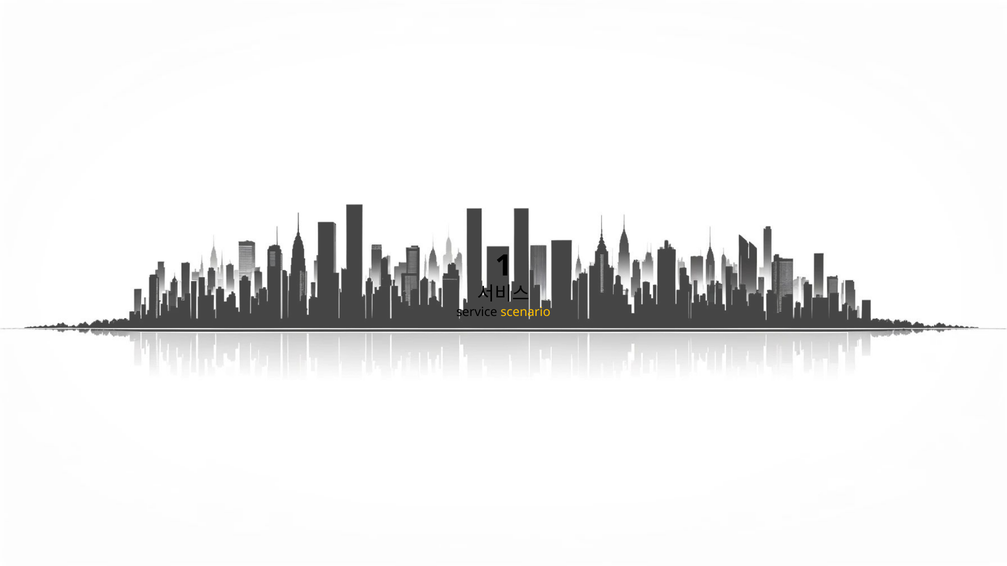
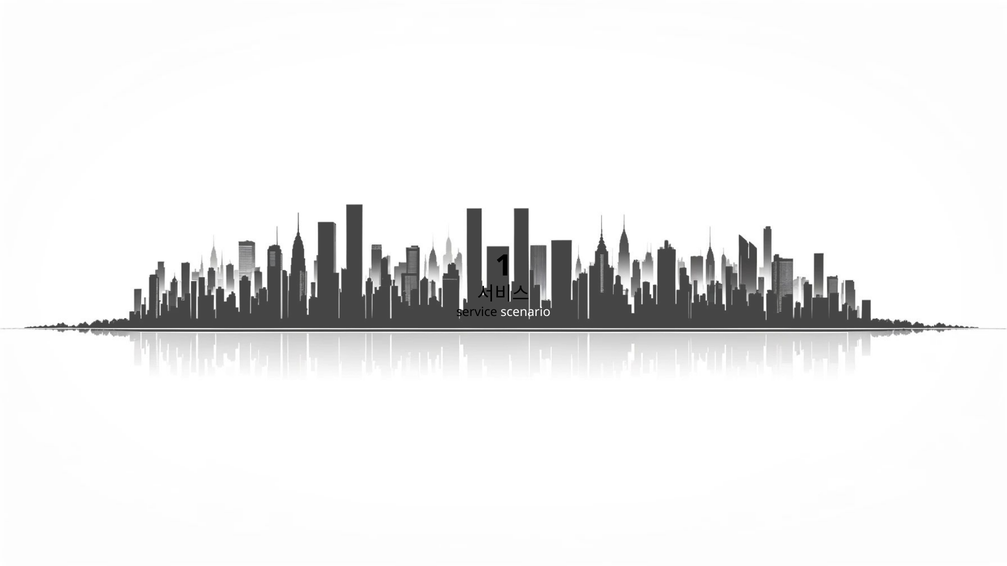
scenario colour: yellow -> white
